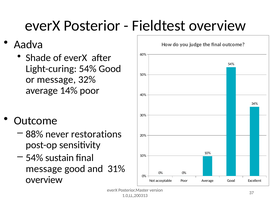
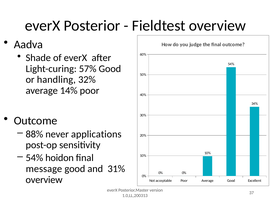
Light-curing 54%: 54% -> 57%
or message: message -> handling
restorations: restorations -> applications
sustain: sustain -> hoidon
